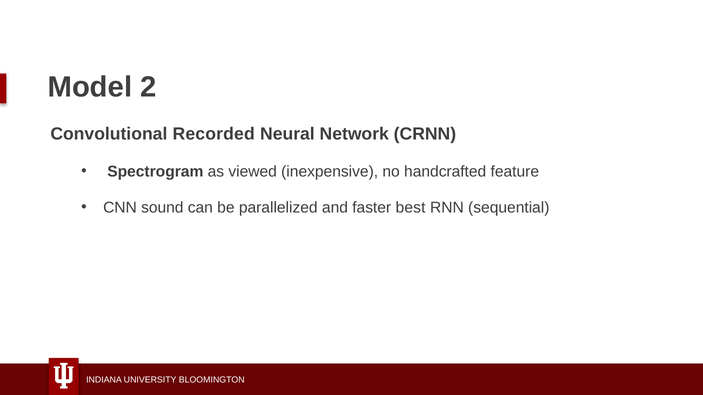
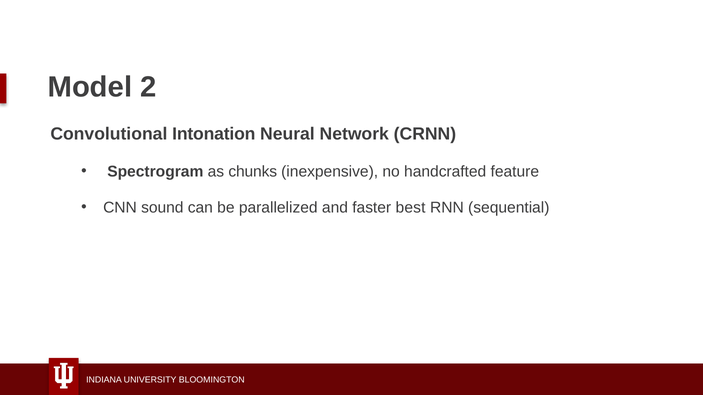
Recorded: Recorded -> Intonation
viewed: viewed -> chunks
